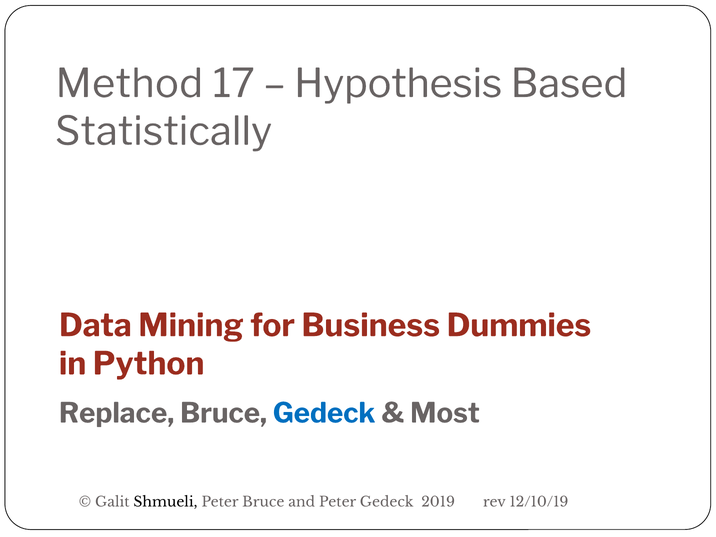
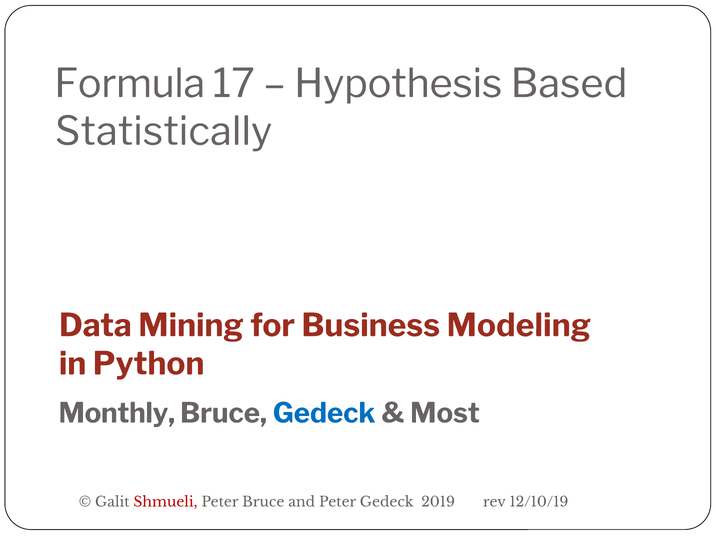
Method: Method -> Formula
Dummies: Dummies -> Modeling
Replace: Replace -> Monthly
Shmueli colour: black -> red
